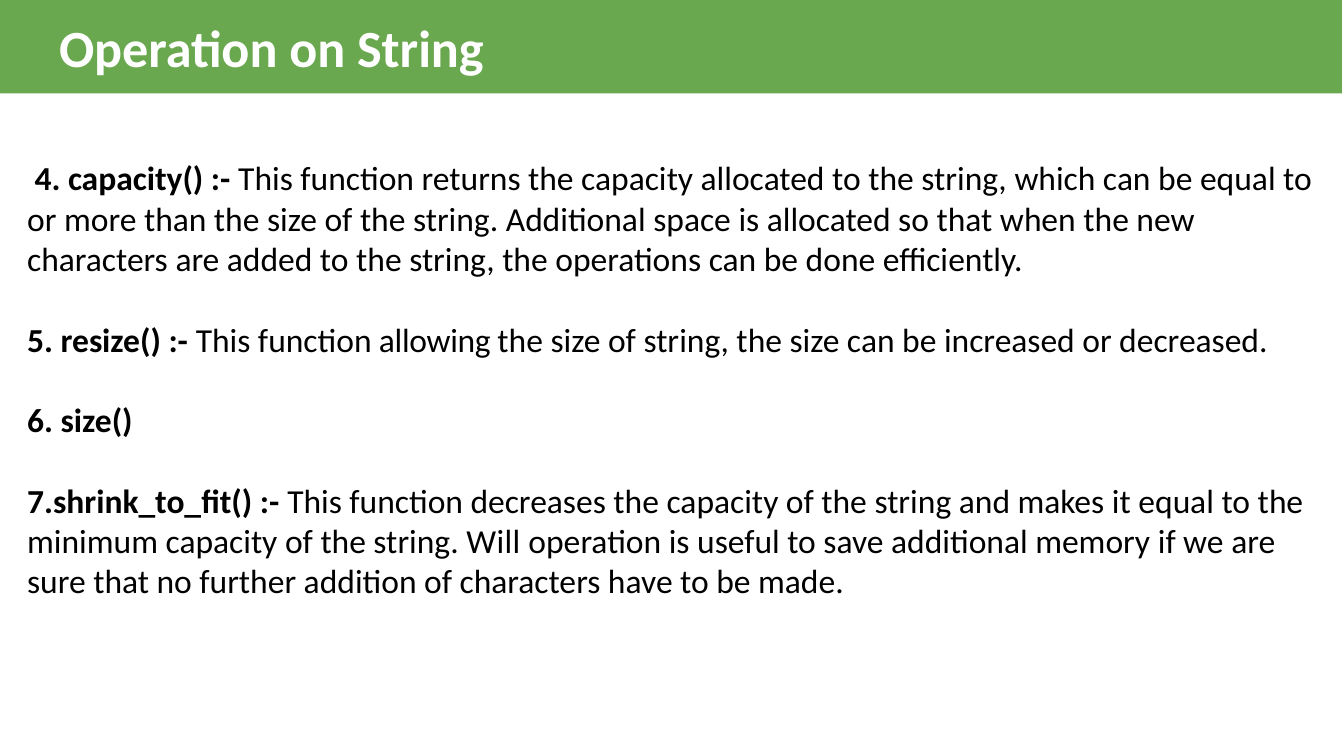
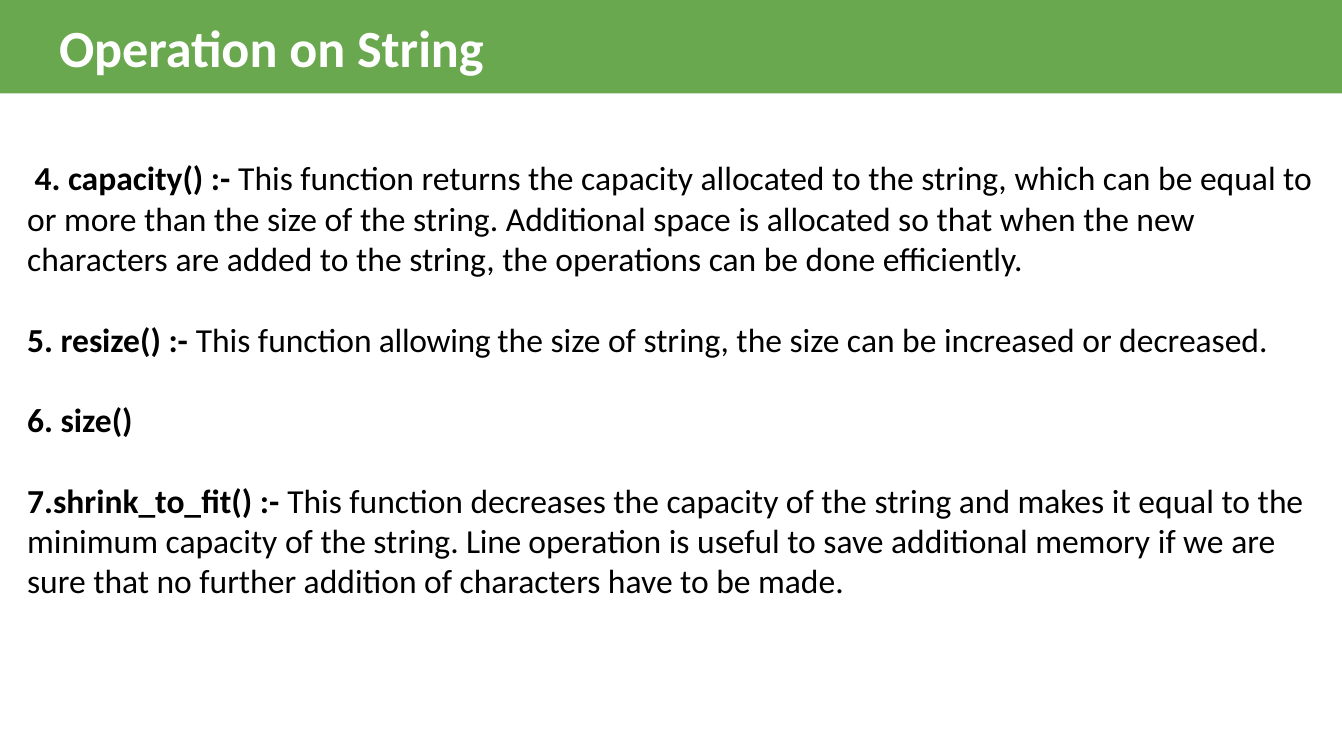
Will: Will -> Line
